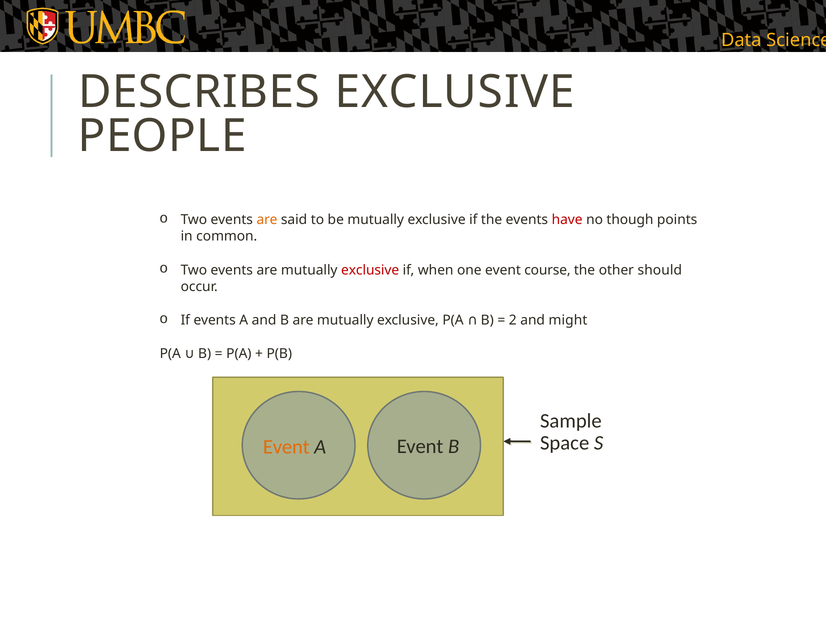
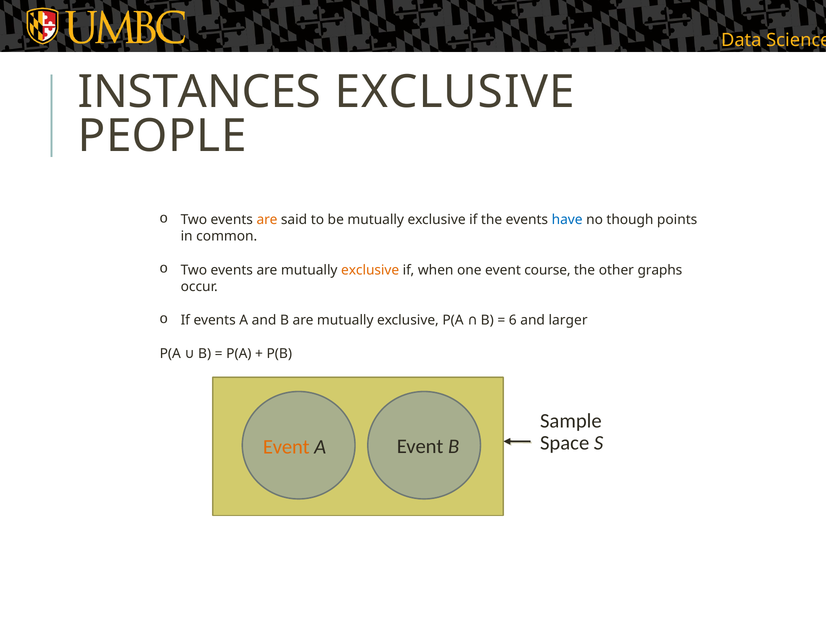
DESCRIBES: DESCRIBES -> INSTANCES
have colour: red -> blue
exclusive at (370, 270) colour: red -> orange
should: should -> graphs
2: 2 -> 6
might: might -> larger
